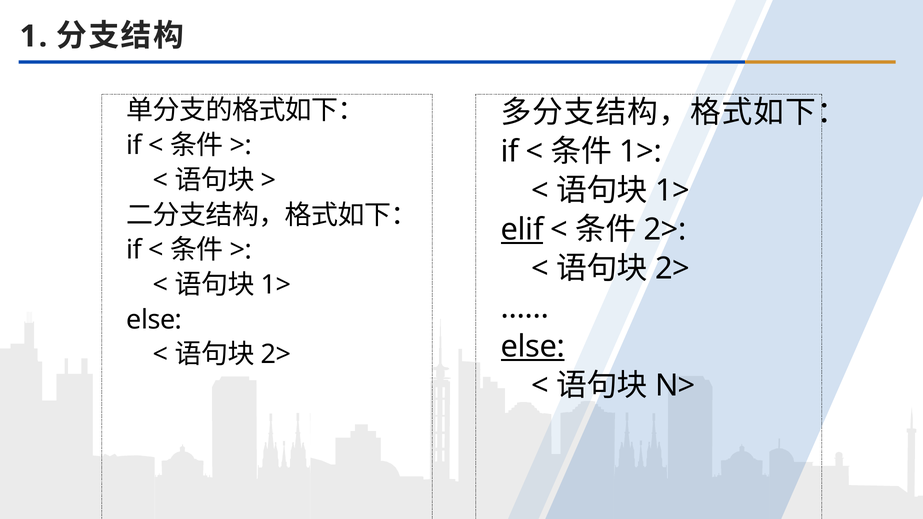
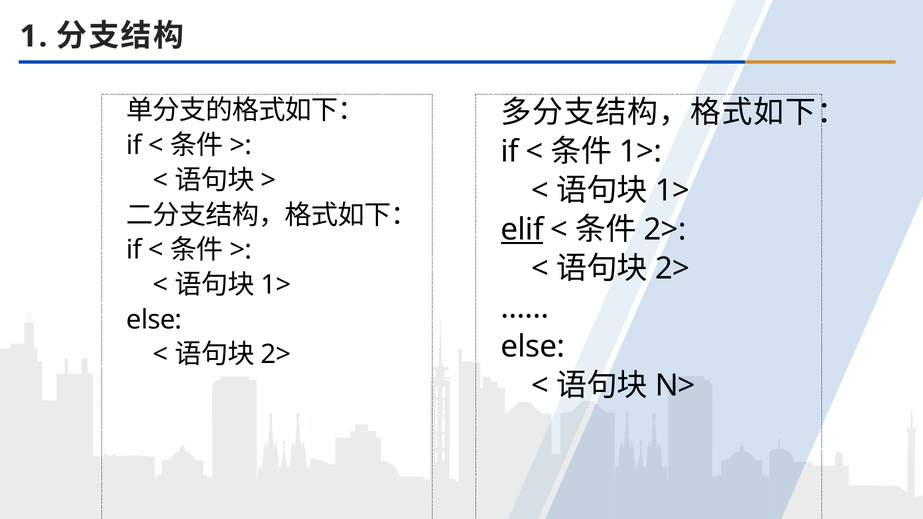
else at (533, 347) underline: present -> none
